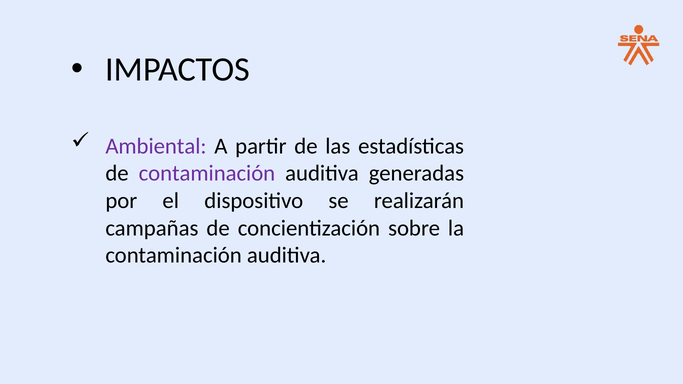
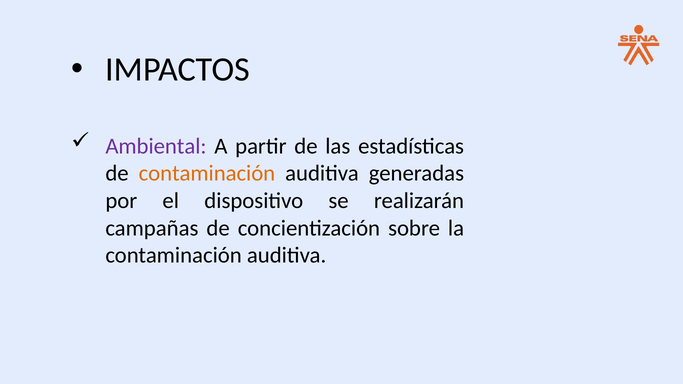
contaminación at (207, 174) colour: purple -> orange
